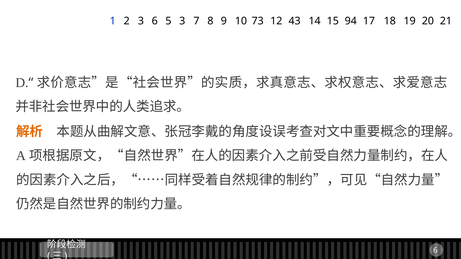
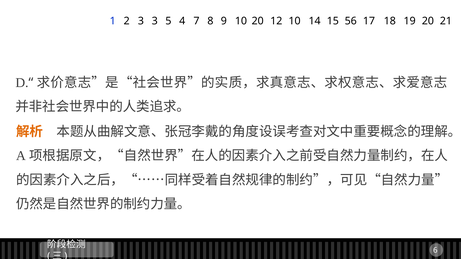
3 6: 6 -> 3
5 3: 3 -> 4
10 73: 73 -> 20
12 43: 43 -> 10
94: 94 -> 56
